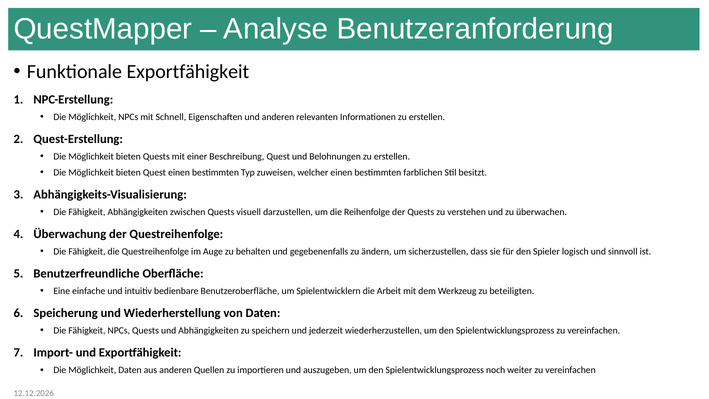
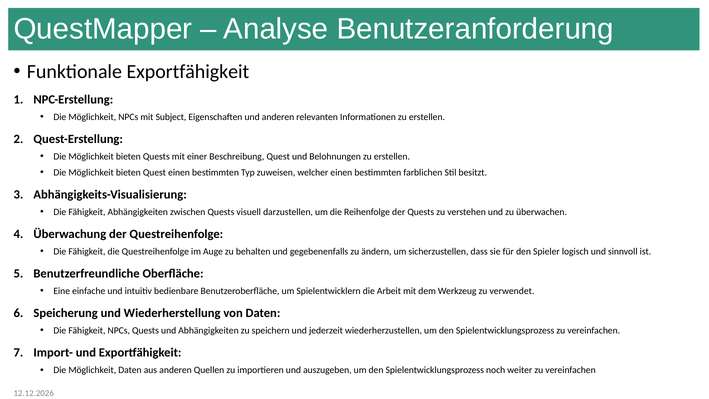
Schnell: Schnell -> Subject
beteiligten: beteiligten -> verwendet
